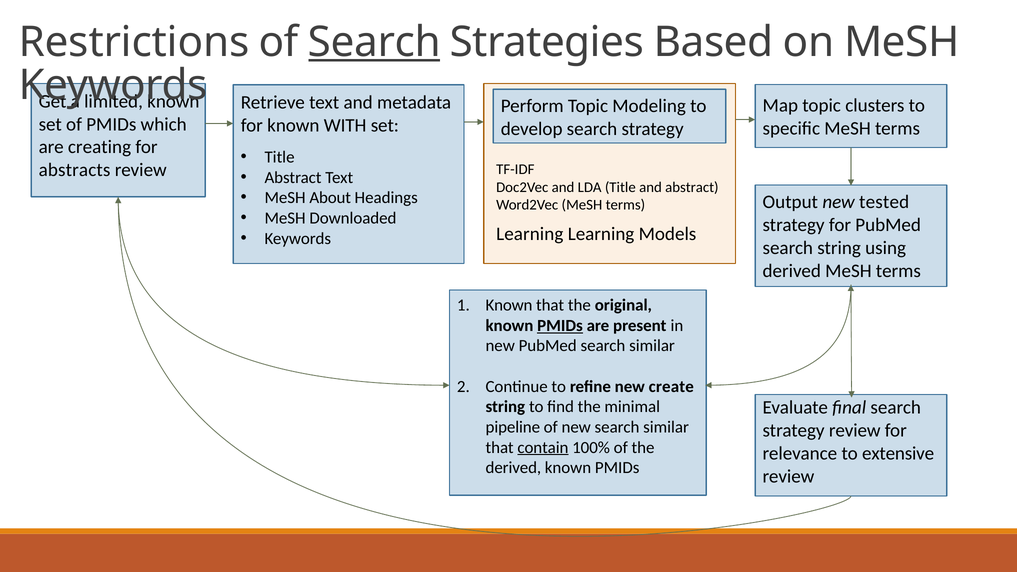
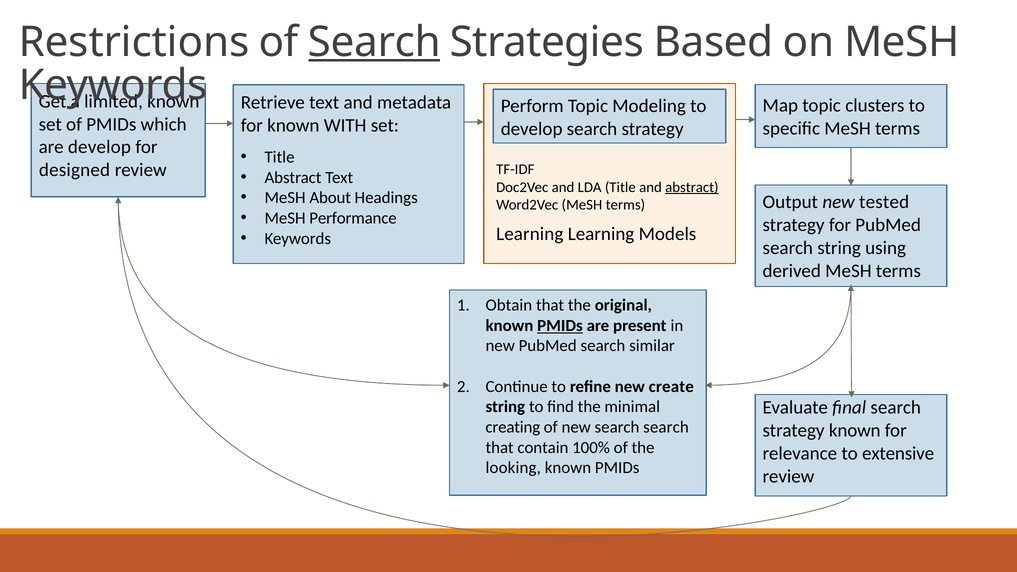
are creating: creating -> develop
abstracts: abstracts -> designed
abstract at (692, 187) underline: none -> present
Downloaded: Downloaded -> Performance
Known at (509, 305): Known -> Obtain
pipeline: pipeline -> creating
new search similar: similar -> search
strategy review: review -> known
contain underline: present -> none
derived at (513, 468): derived -> looking
